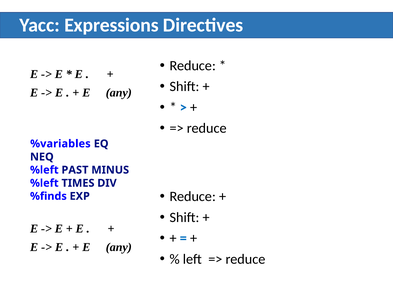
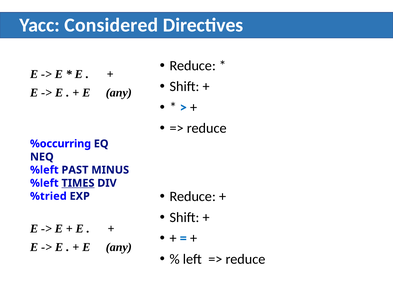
Expressions: Expressions -> Considered
%variables: %variables -> %occurring
TIMES underline: none -> present
%finds: %finds -> %tried
